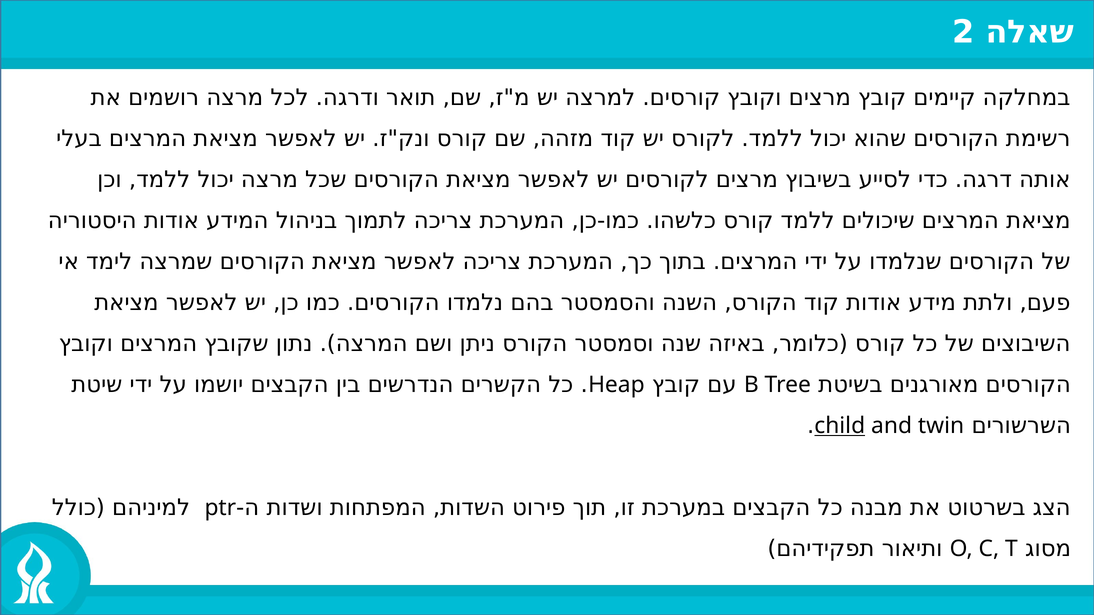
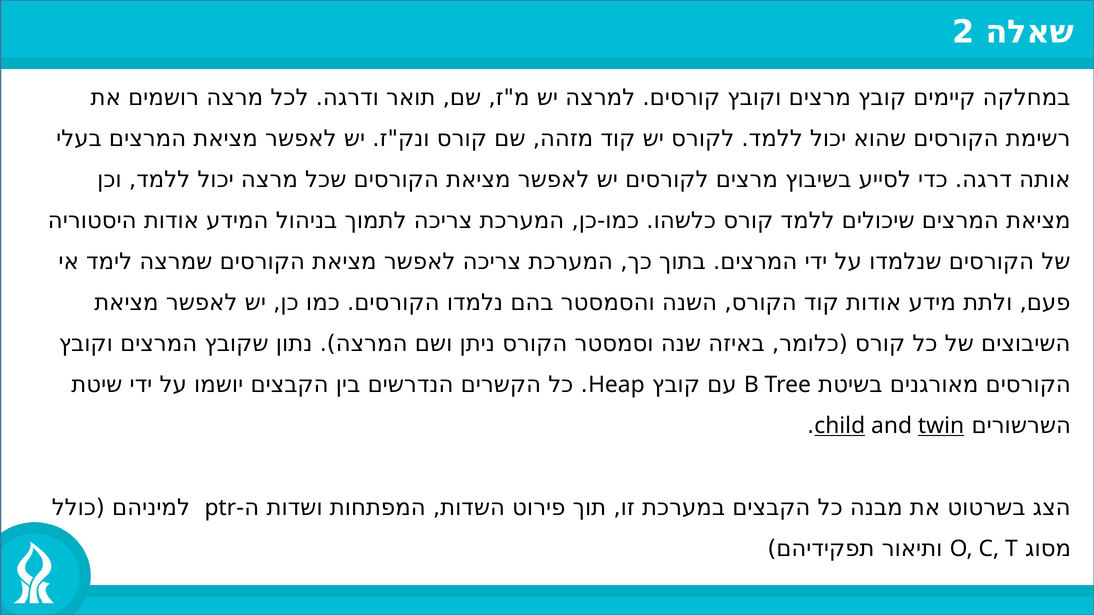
twin underline: none -> present
